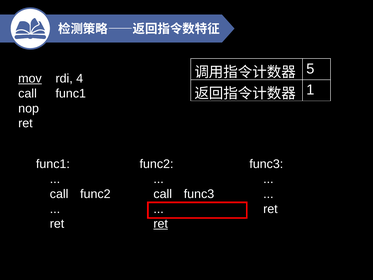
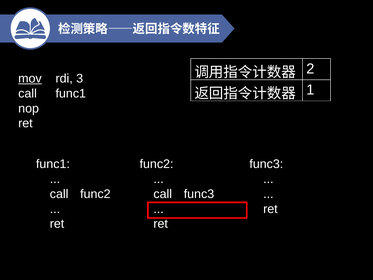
5: 5 -> 2
4: 4 -> 3
ret at (161, 224) underline: present -> none
